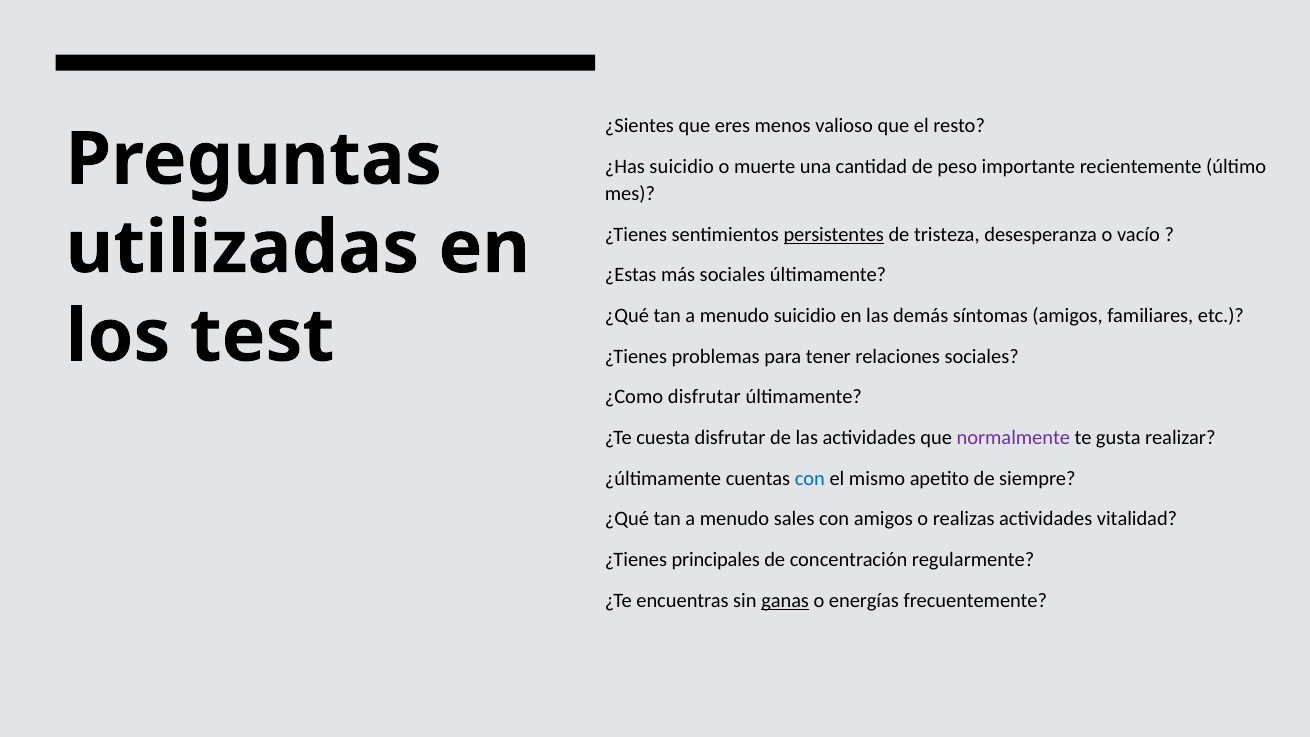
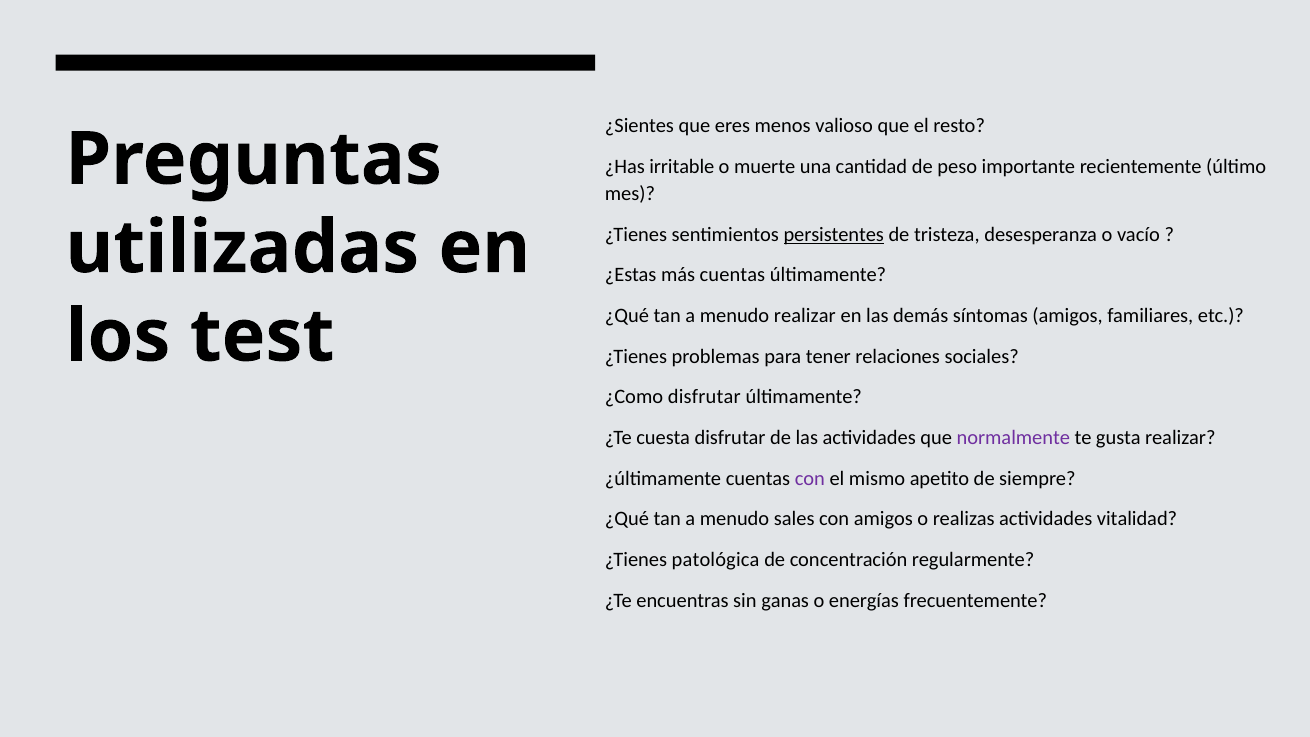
¿Has suicidio: suicidio -> irritable
más sociales: sociales -> cuentas
menudo suicidio: suicidio -> realizar
con at (810, 478) colour: blue -> purple
principales: principales -> patológica
ganas underline: present -> none
